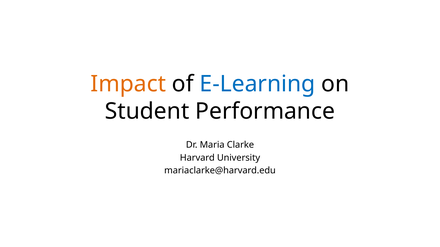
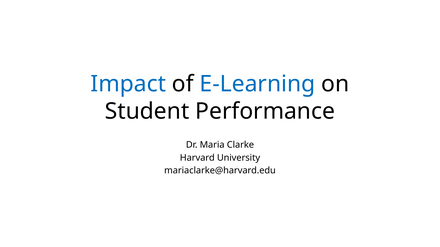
Impact colour: orange -> blue
